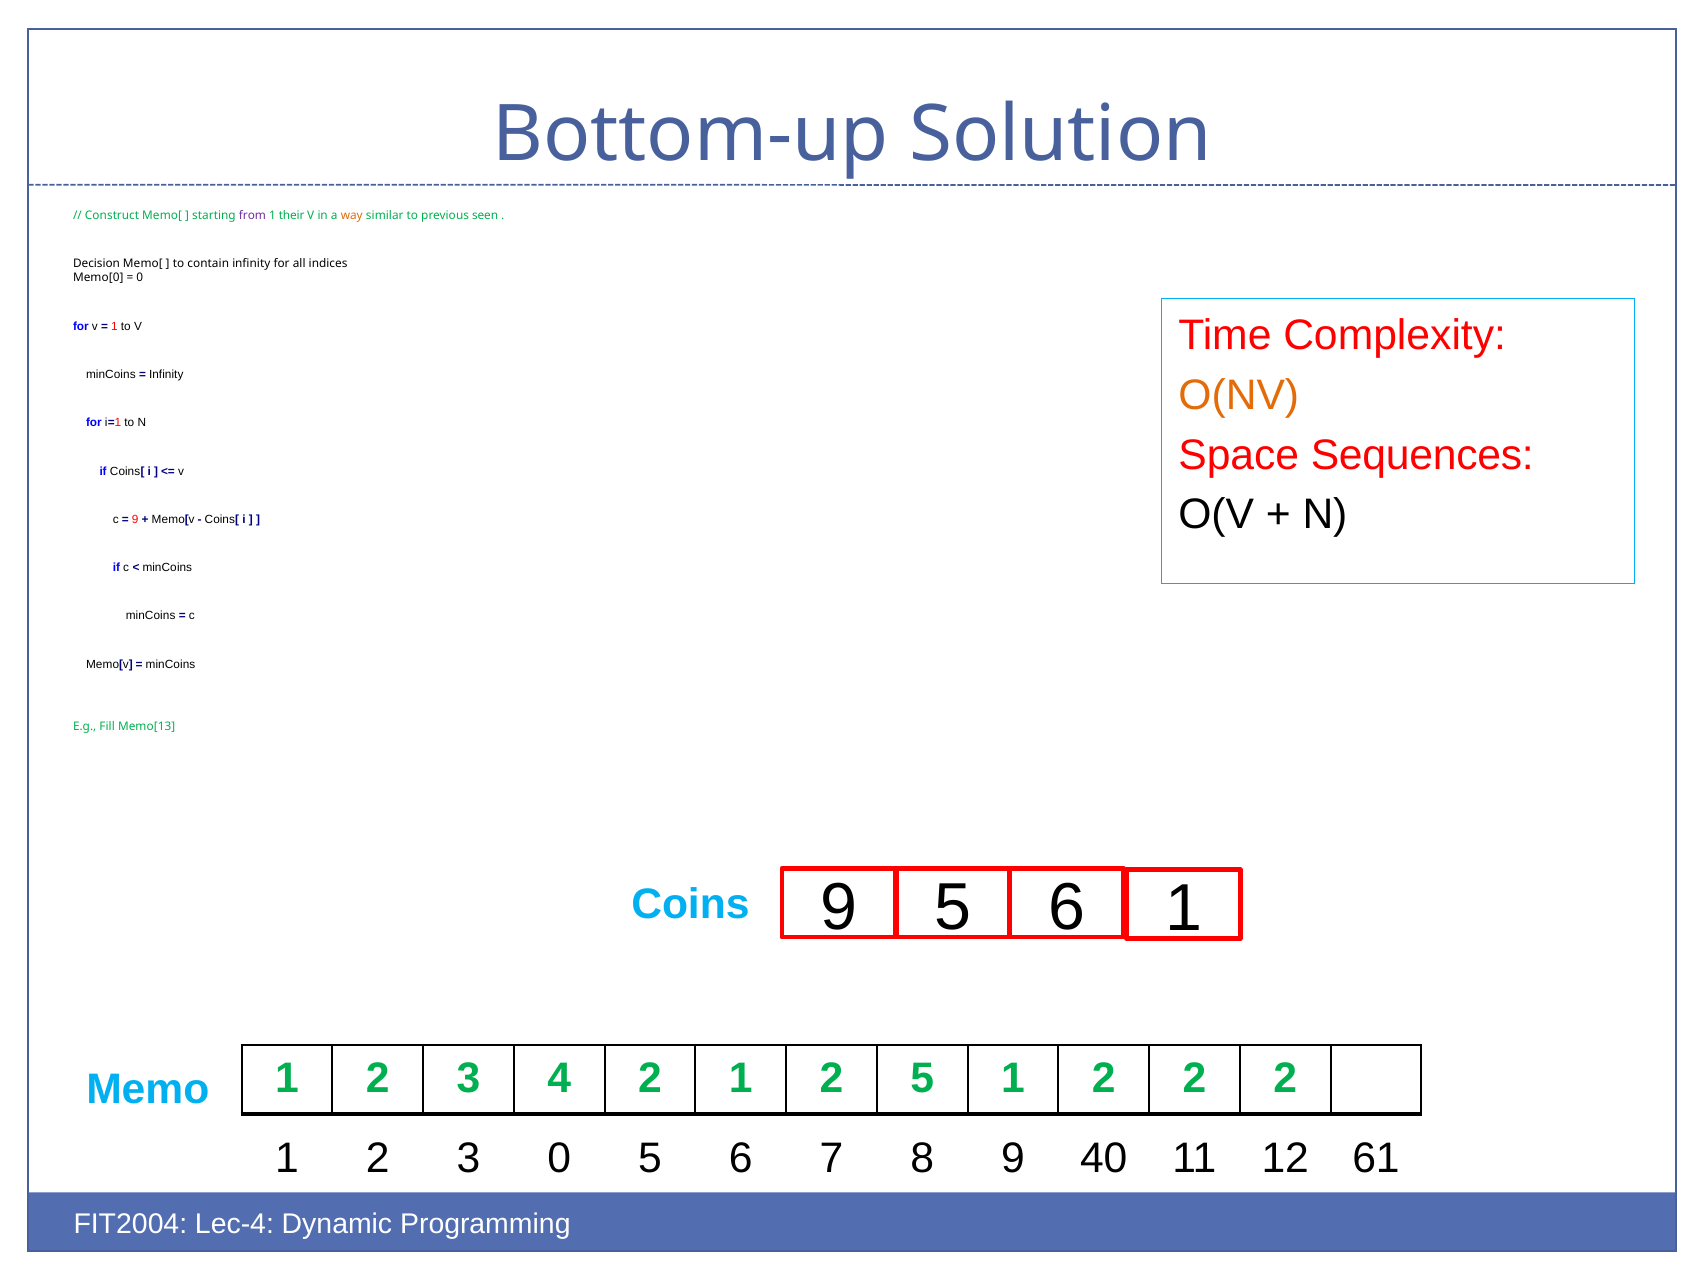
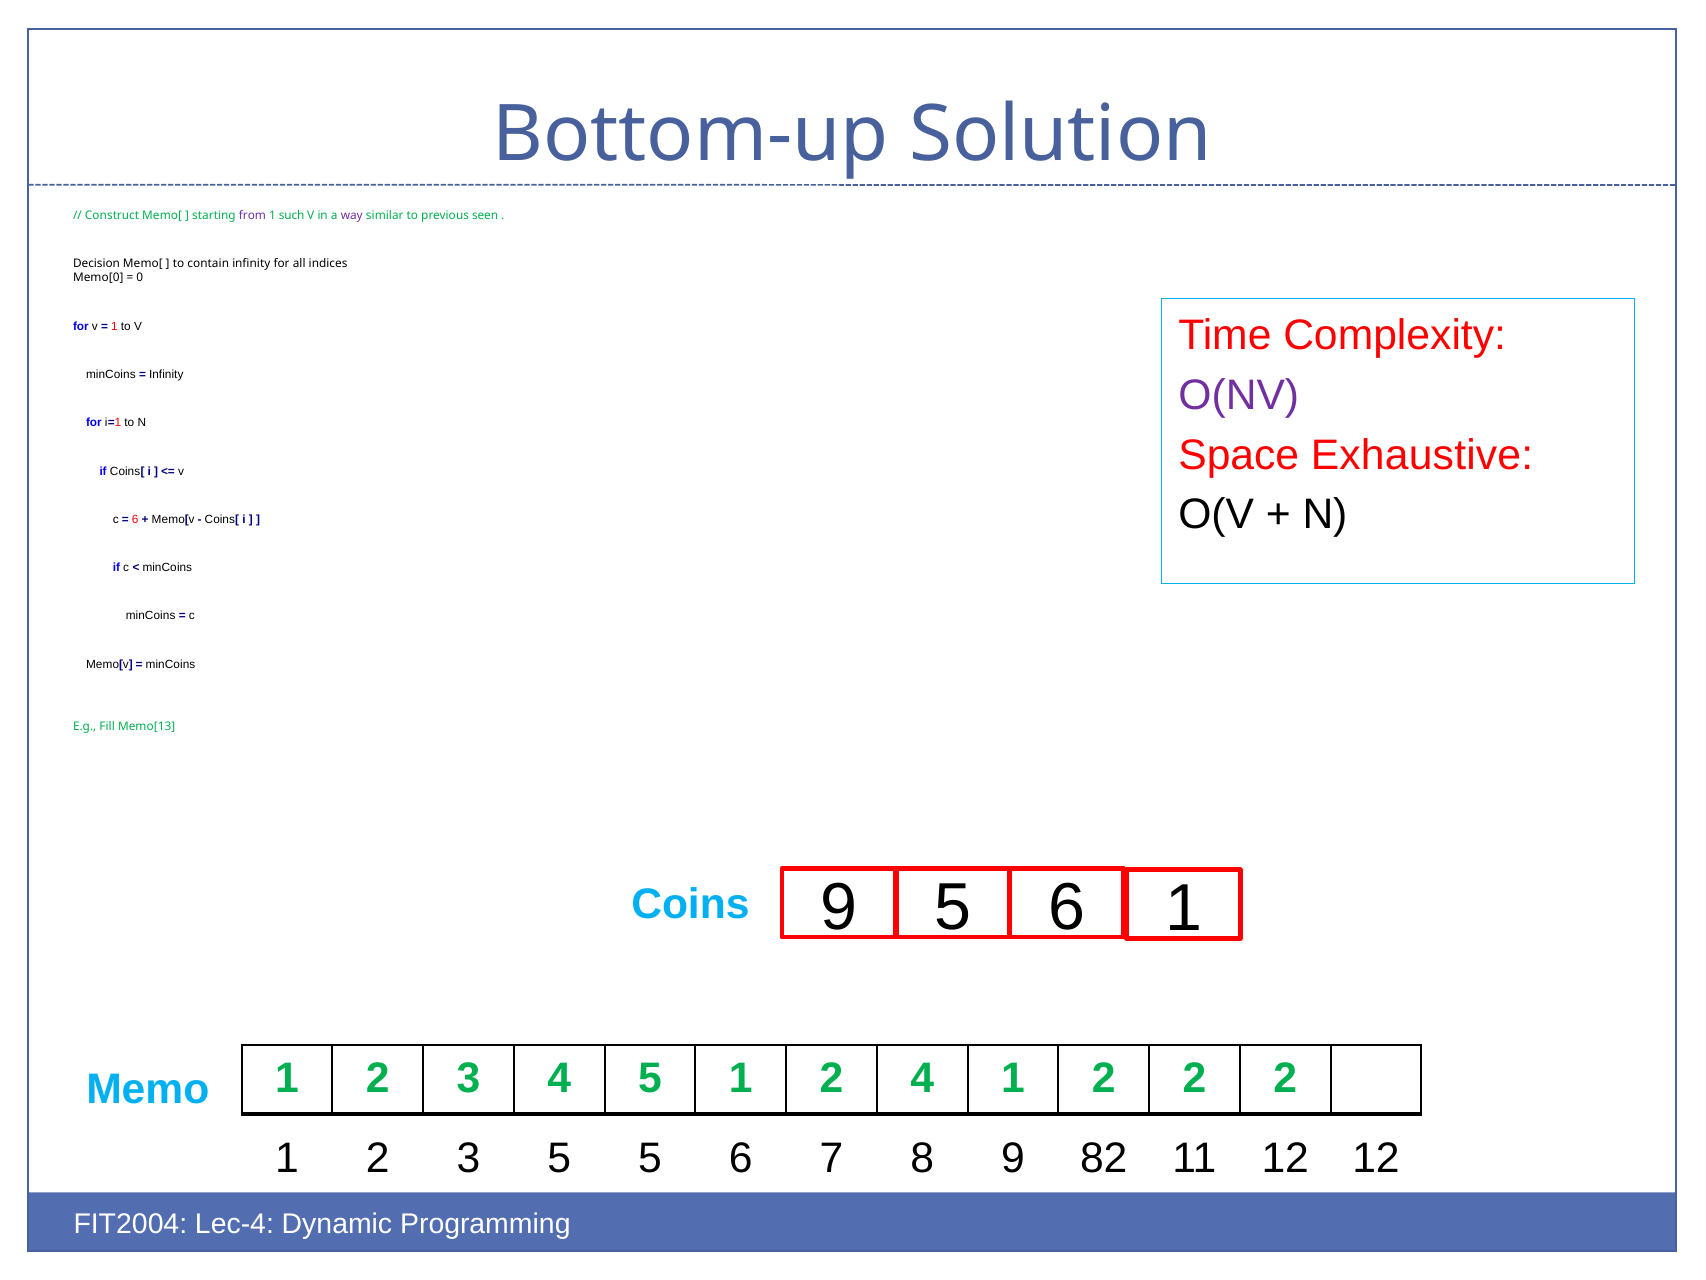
their: their -> such
way colour: orange -> purple
O(NV colour: orange -> purple
Sequences: Sequences -> Exhaustive
9 at (135, 519): 9 -> 6
4 2: 2 -> 5
2 5: 5 -> 4
3 0: 0 -> 5
40: 40 -> 82
12 61: 61 -> 12
